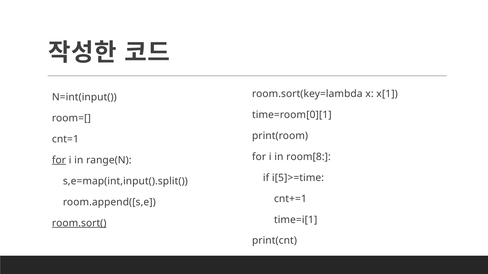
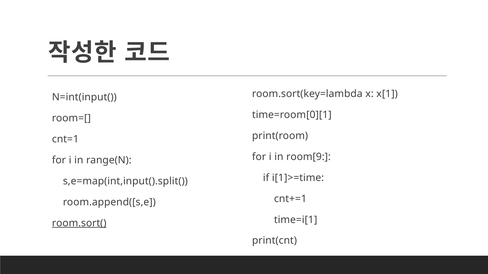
room[8: room[8 -> room[9
for at (59, 160) underline: present -> none
i[5]>=time: i[5]>=time -> i[1]>=time
